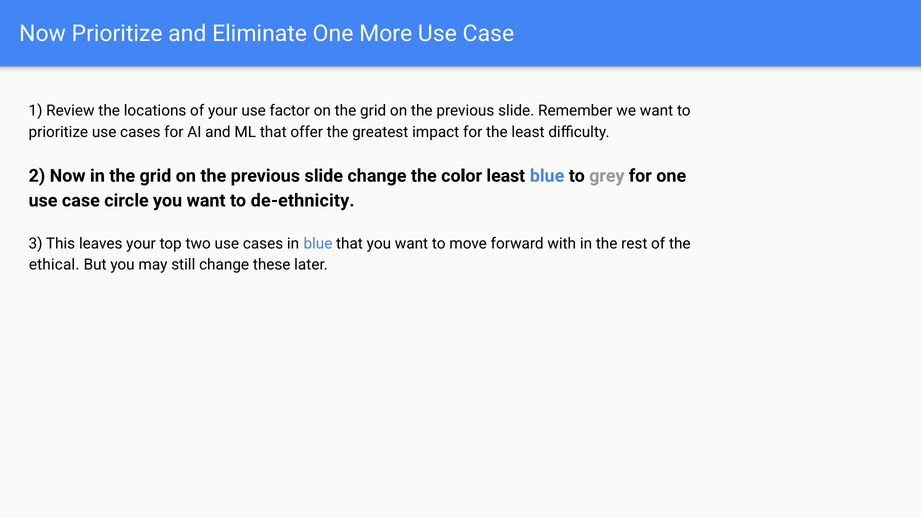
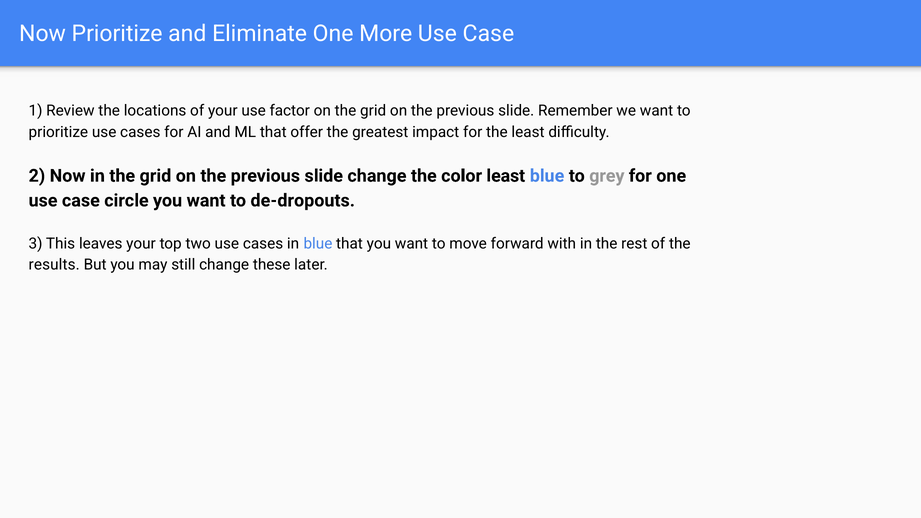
de-ethnicity: de-ethnicity -> de-dropouts
ethical: ethical -> results
